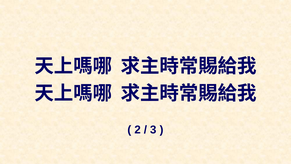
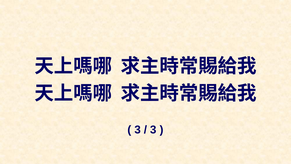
2 at (138, 129): 2 -> 3
